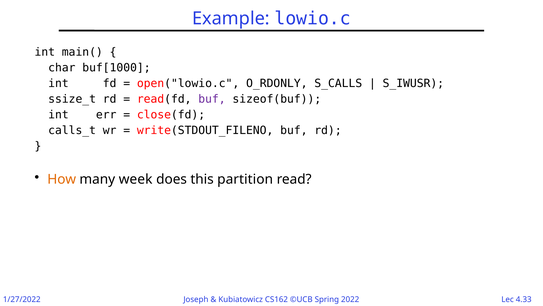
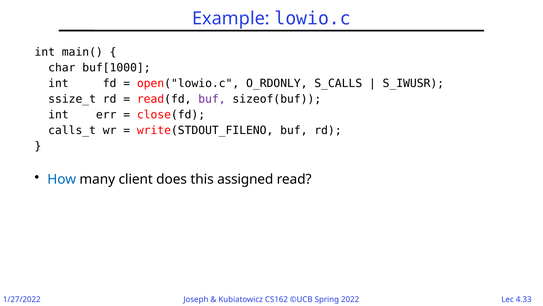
How colour: orange -> blue
week: week -> client
partition: partition -> assigned
